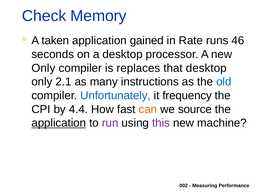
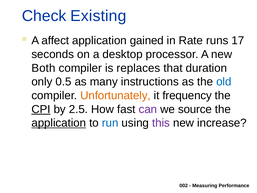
Memory: Memory -> Existing
taken: taken -> affect
46: 46 -> 17
Only at (43, 68): Only -> Both
that desktop: desktop -> duration
2.1: 2.1 -> 0.5
Unfortunately colour: blue -> orange
CPI underline: none -> present
4.4: 4.4 -> 2.5
can colour: orange -> purple
run colour: purple -> blue
machine: machine -> increase
